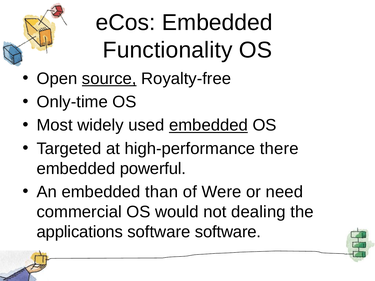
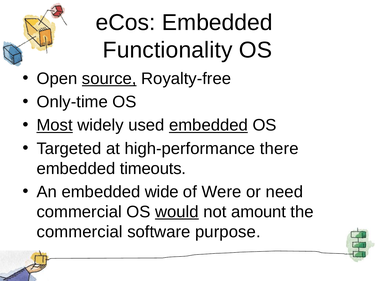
Most underline: none -> present
powerful: powerful -> timeouts
than: than -> wide
would underline: none -> present
dealing: dealing -> amount
applications at (80, 232): applications -> commercial
software software: software -> purpose
